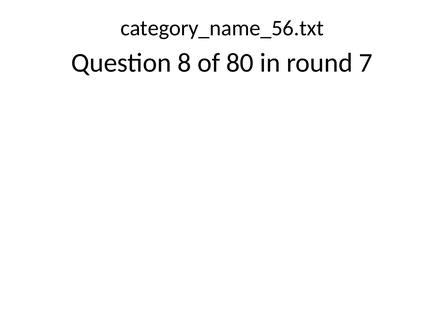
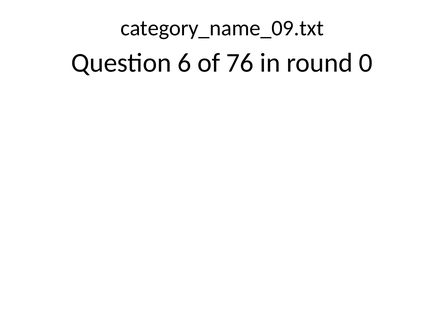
category_name_56.txt: category_name_56.txt -> category_name_09.txt
8: 8 -> 6
80: 80 -> 76
7: 7 -> 0
